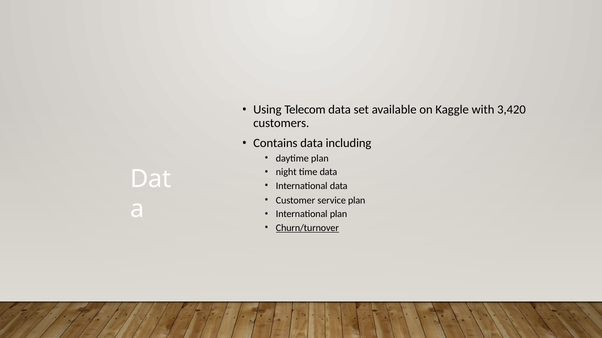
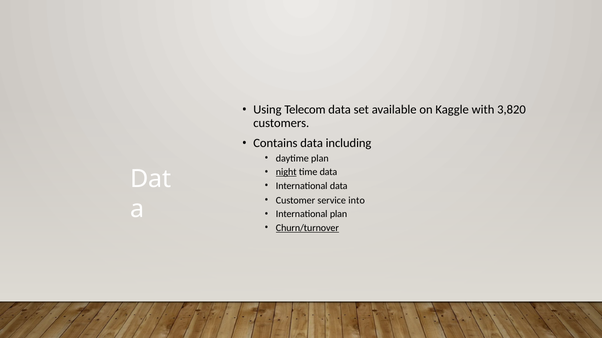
3,420: 3,420 -> 3,820
night underline: none -> present
service plan: plan -> into
